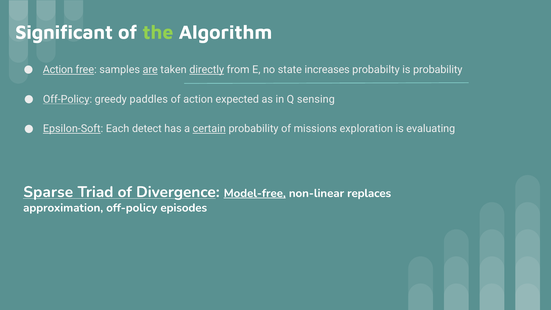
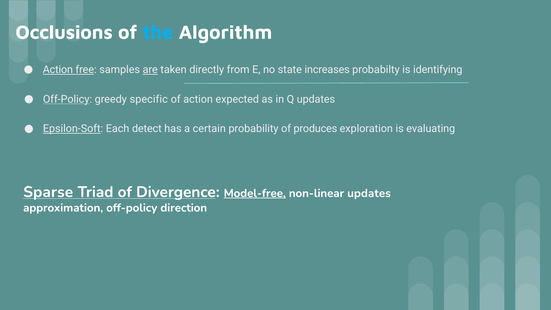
Significant: Significant -> Occlusions
the colour: light green -> light blue
directly underline: present -> none
is probability: probability -> identifying
paddles: paddles -> specific
Q sensing: sensing -> updates
certain underline: present -> none
missions: missions -> produces
non-linear replaces: replaces -> updates
episodes: episodes -> direction
